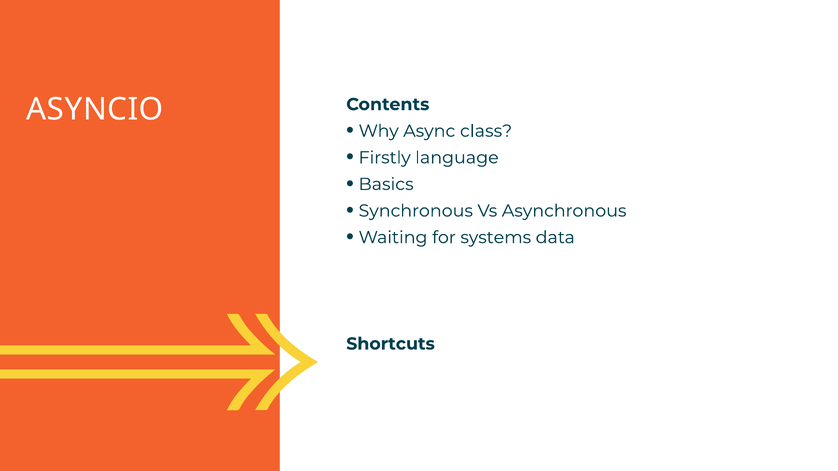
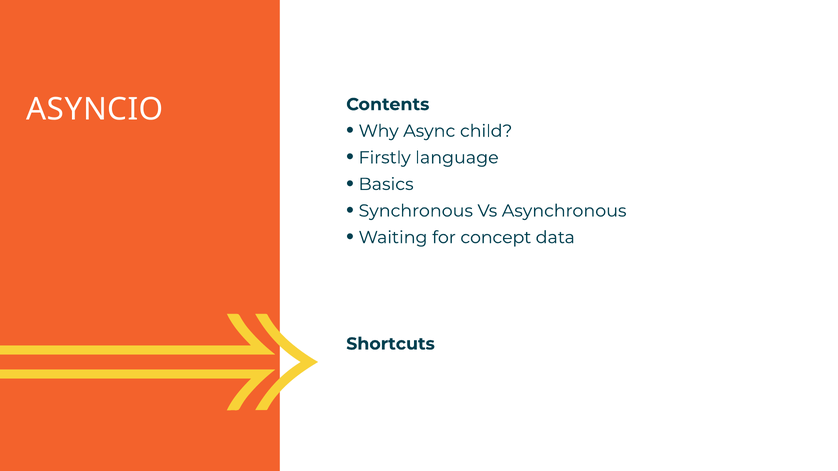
class: class -> child
systems: systems -> concept
